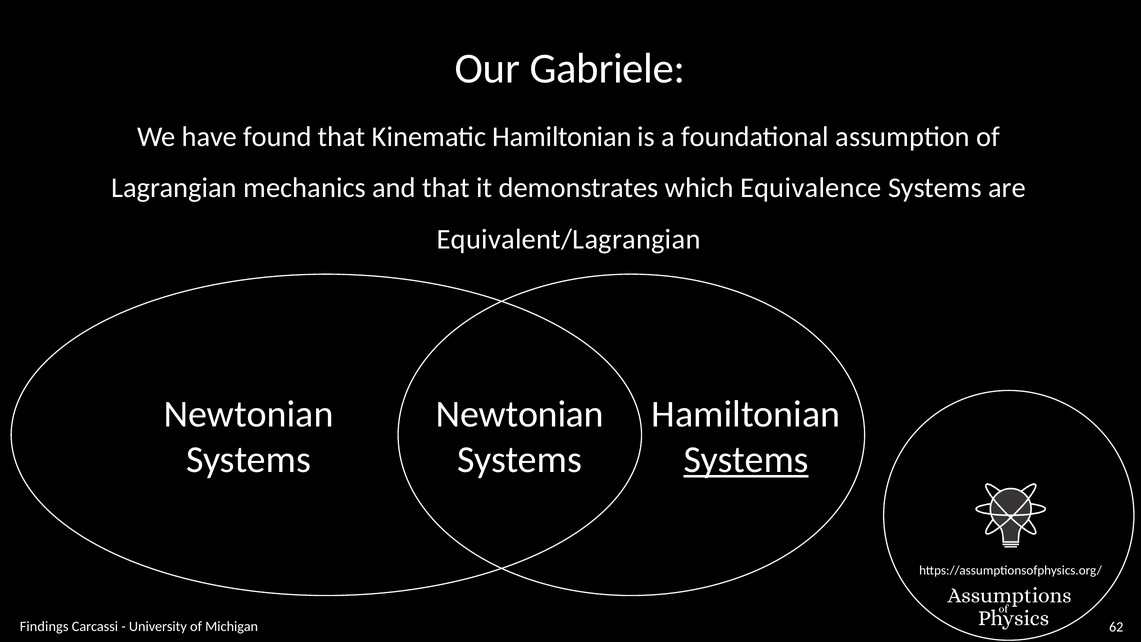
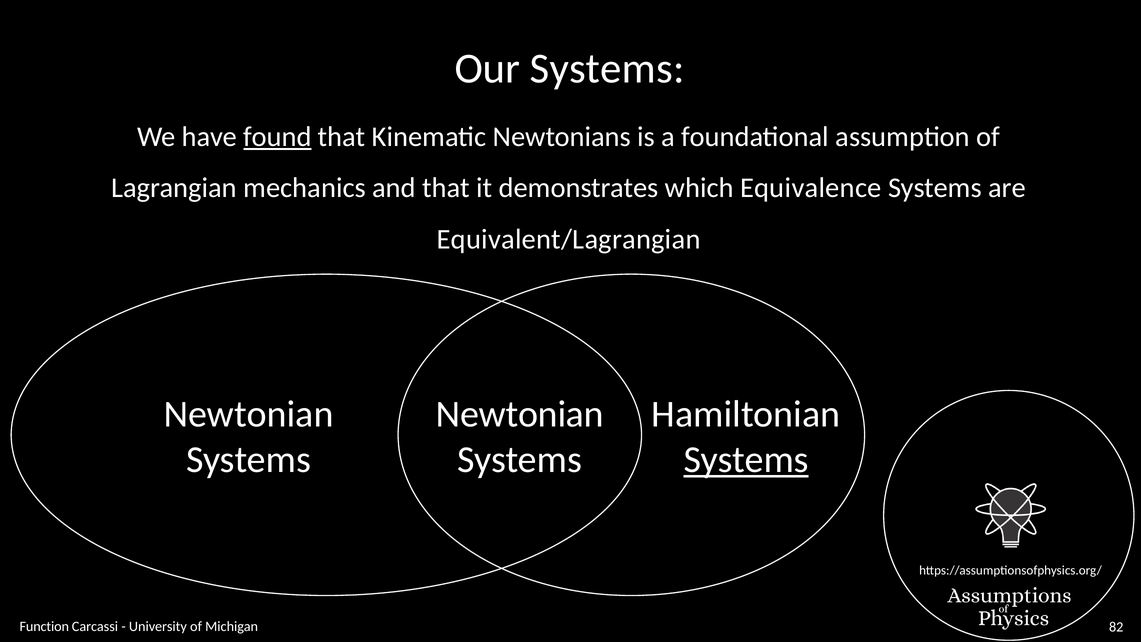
Our Gabriele: Gabriele -> Systems
found underline: none -> present
Kinematic Hamiltonian: Hamiltonian -> Newtonians
Findings: Findings -> Function
62: 62 -> 82
